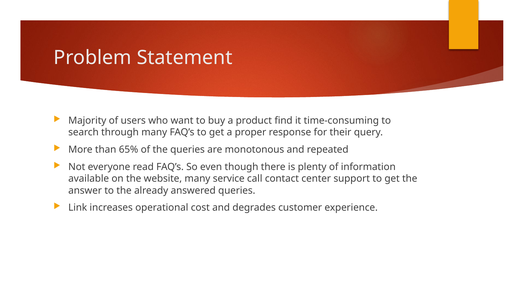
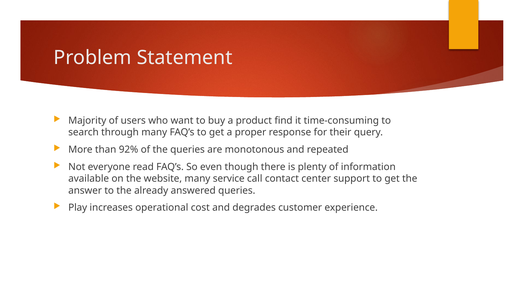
65%: 65% -> 92%
Link: Link -> Play
